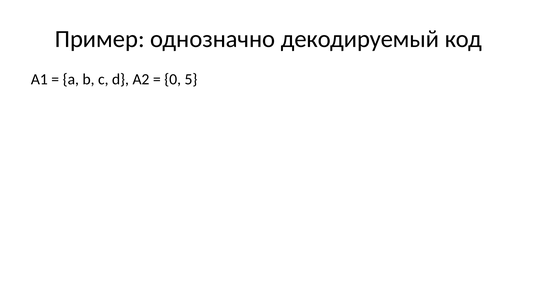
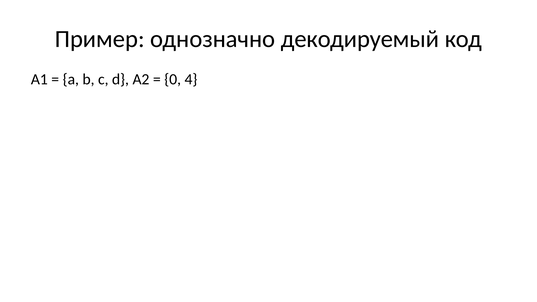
5: 5 -> 4
